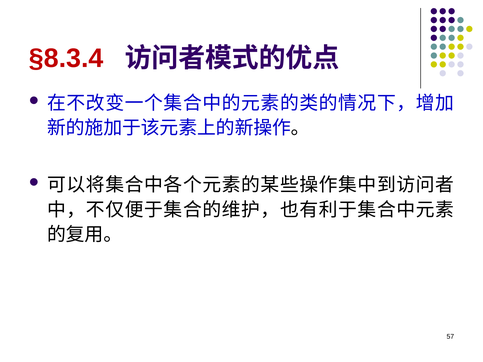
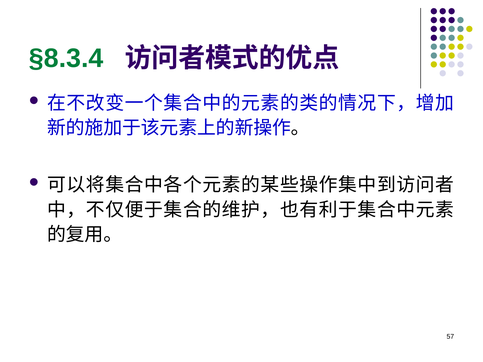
§8.3.4 colour: red -> green
